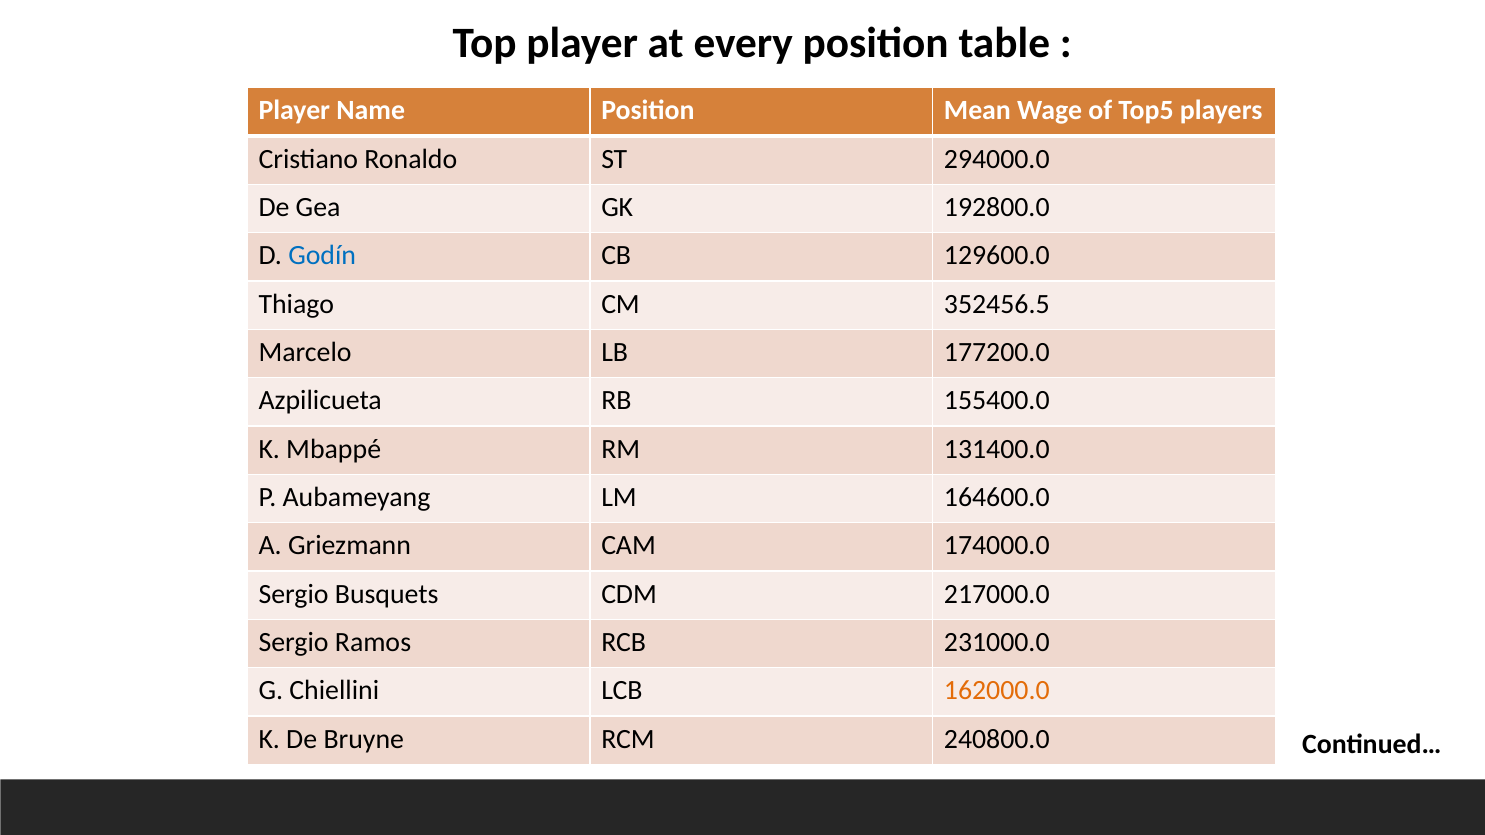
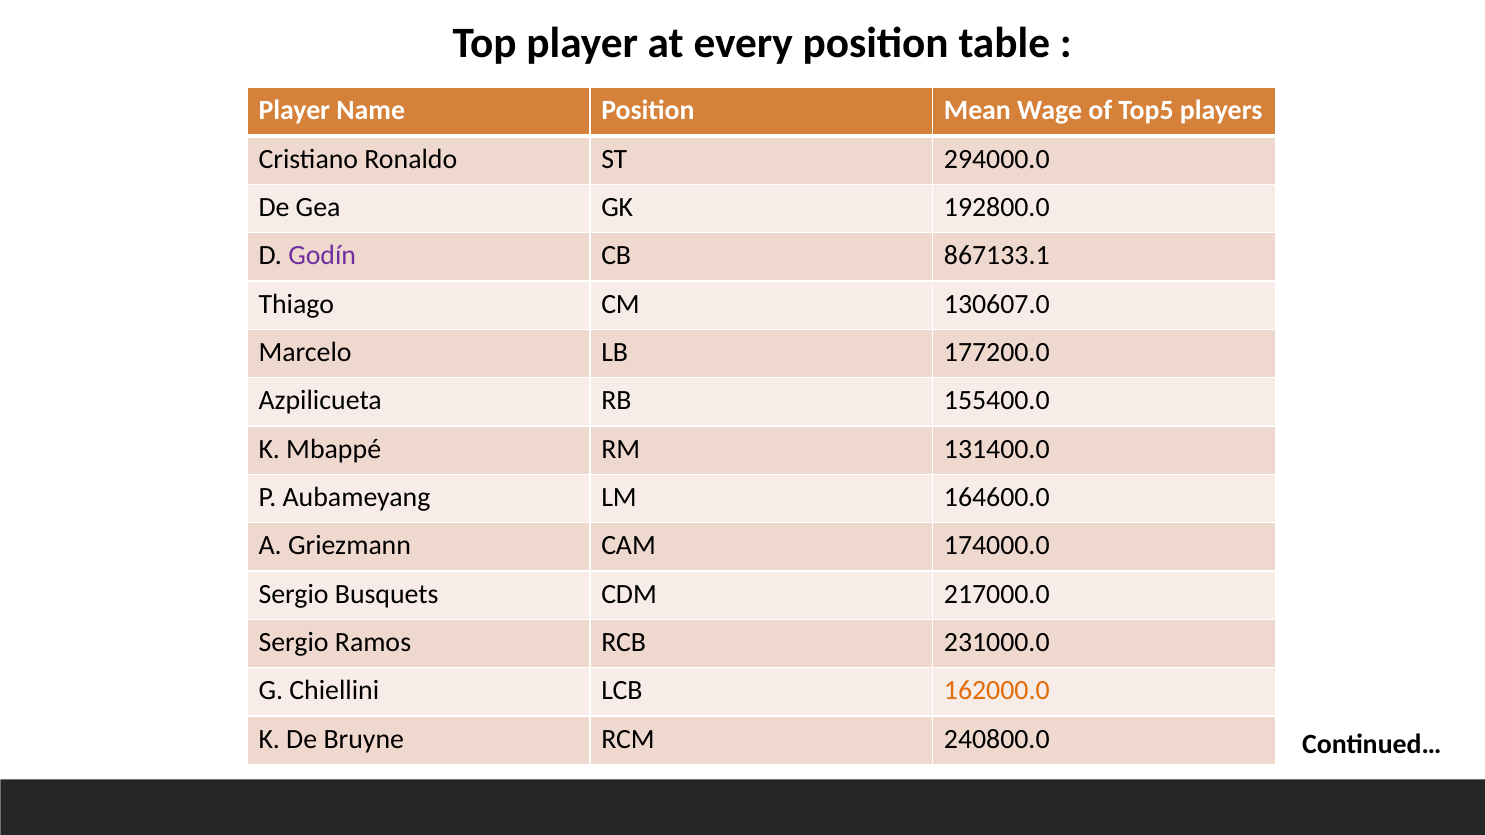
Godín colour: blue -> purple
129600.0: 129600.0 -> 867133.1
352456.5: 352456.5 -> 130607.0
